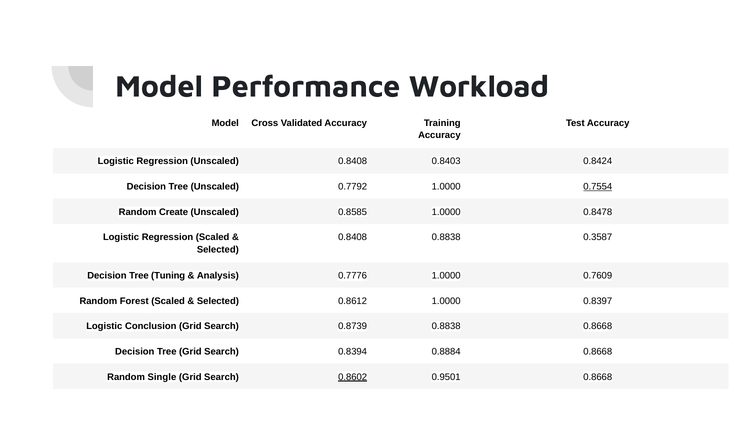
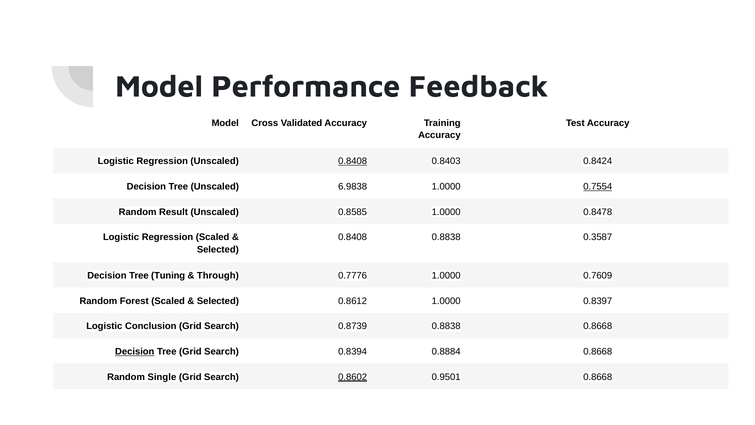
Workload: Workload -> Feedback
0.8408 at (353, 161) underline: none -> present
0.7792: 0.7792 -> 6.9838
Create: Create -> Result
Analysis: Analysis -> Through
Decision at (135, 351) underline: none -> present
